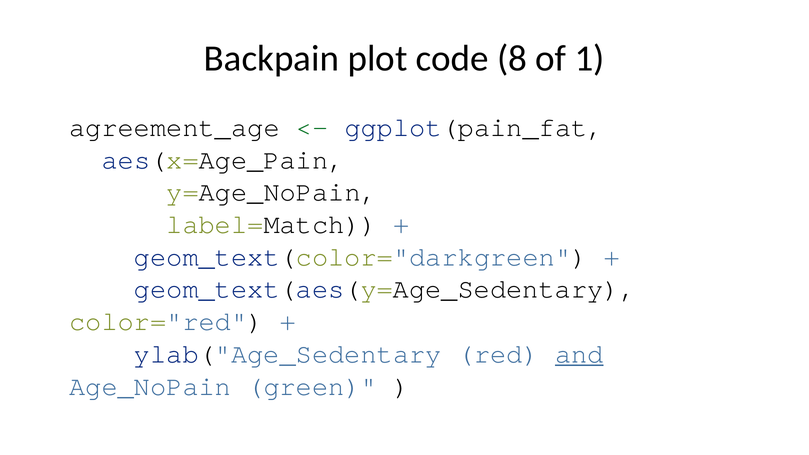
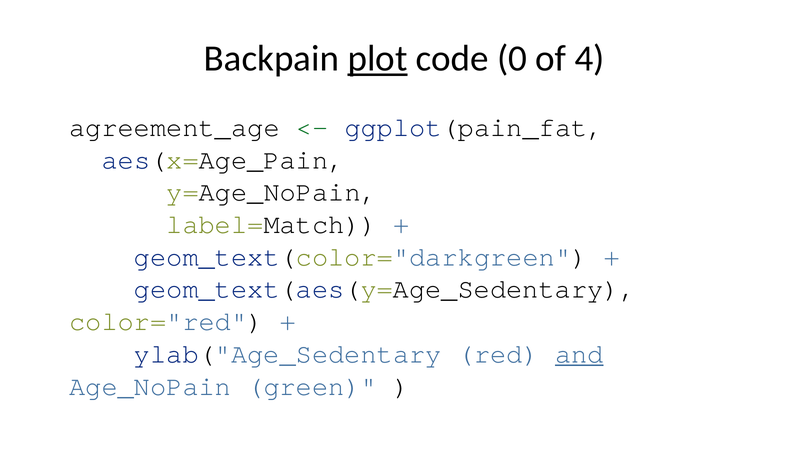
plot underline: none -> present
8: 8 -> 0
1: 1 -> 4
